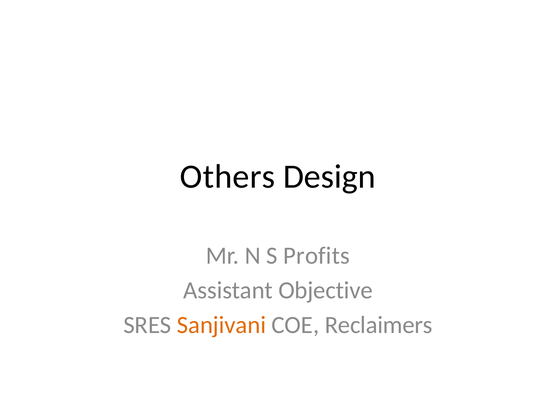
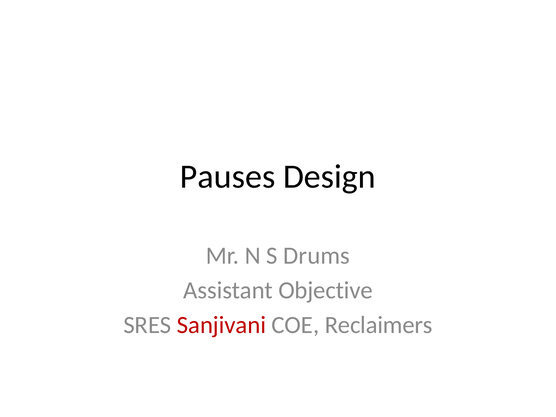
Others: Others -> Pauses
Profits: Profits -> Drums
Sanjivani colour: orange -> red
